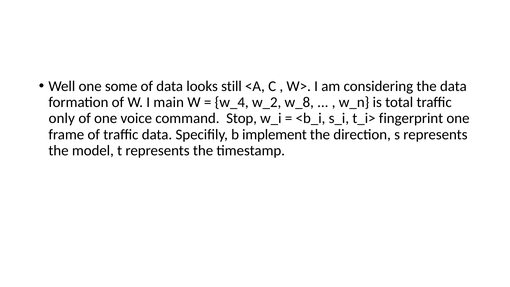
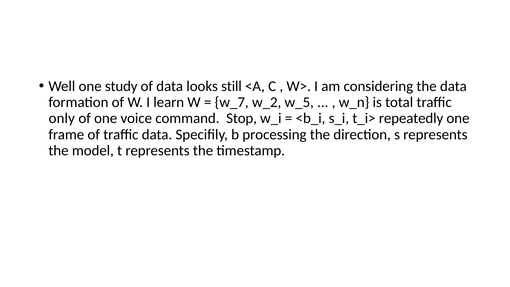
some: some -> study
main: main -> learn
w_4: w_4 -> w_7
w_8: w_8 -> w_5
fingerprint: fingerprint -> repeatedly
implement: implement -> processing
